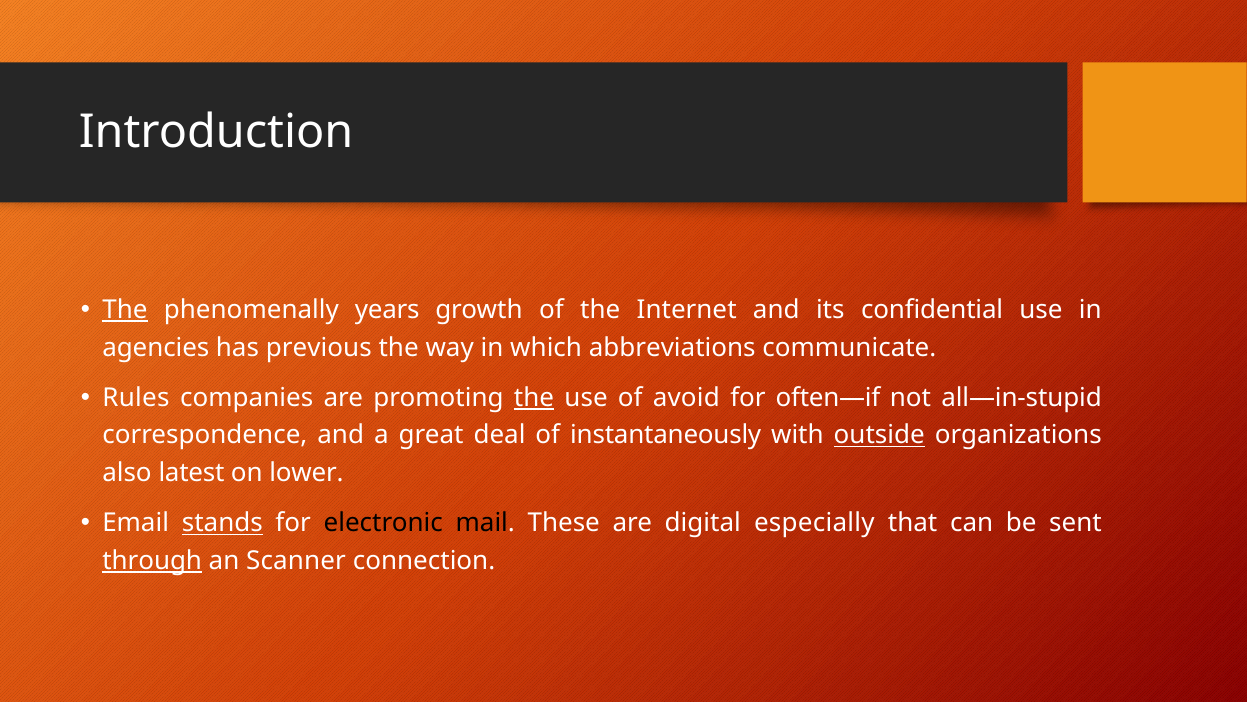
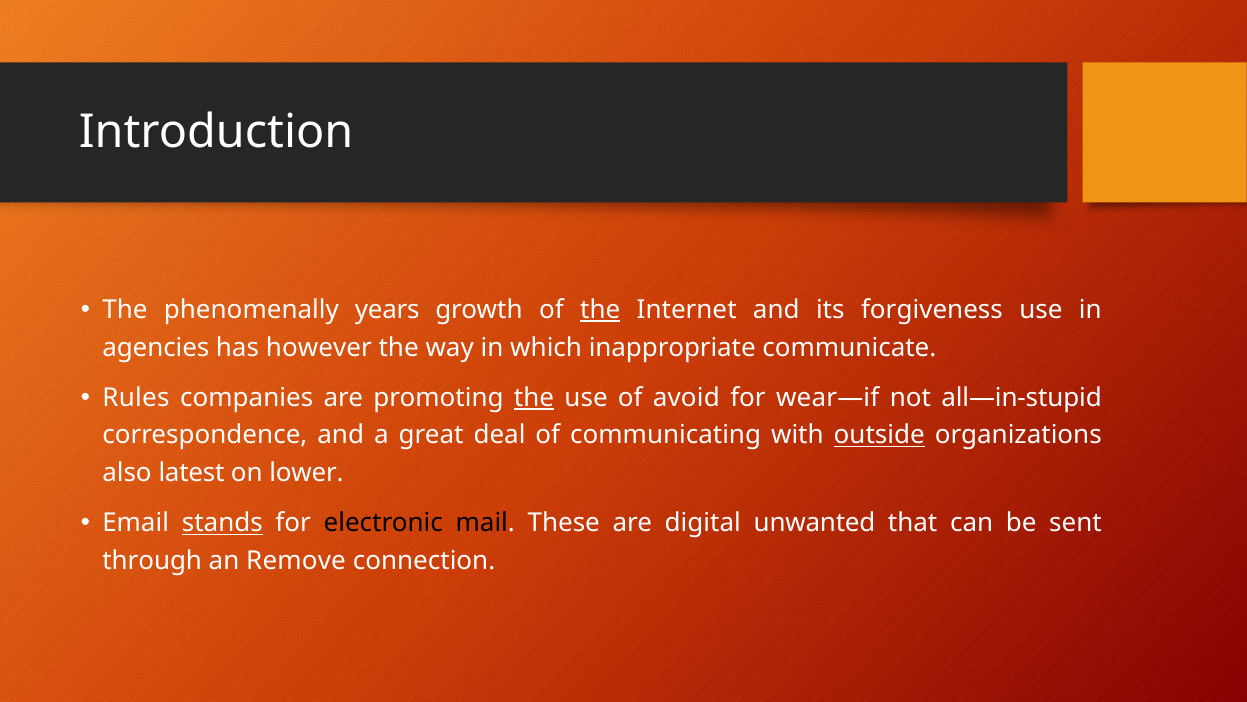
The at (125, 310) underline: present -> none
the at (600, 310) underline: none -> present
confidential: confidential -> forgiveness
previous: previous -> however
abbreviations: abbreviations -> inappropriate
often—if: often—if -> wear—if
instantaneously: instantaneously -> communicating
especially: especially -> unwanted
through underline: present -> none
Scanner: Scanner -> Remove
